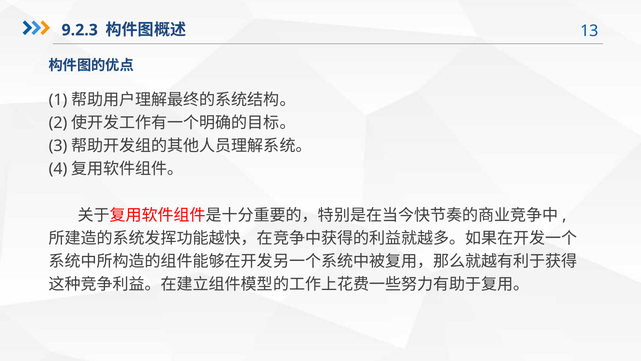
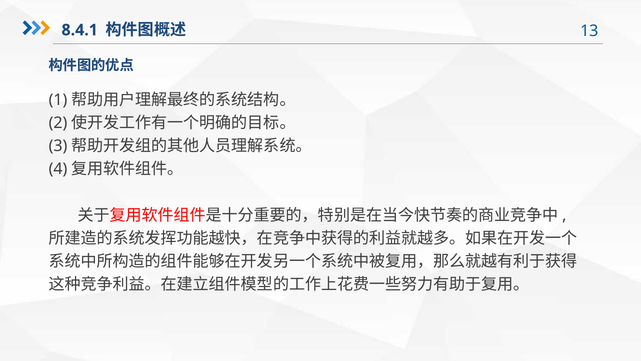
9.2.3: 9.2.3 -> 8.4.1
